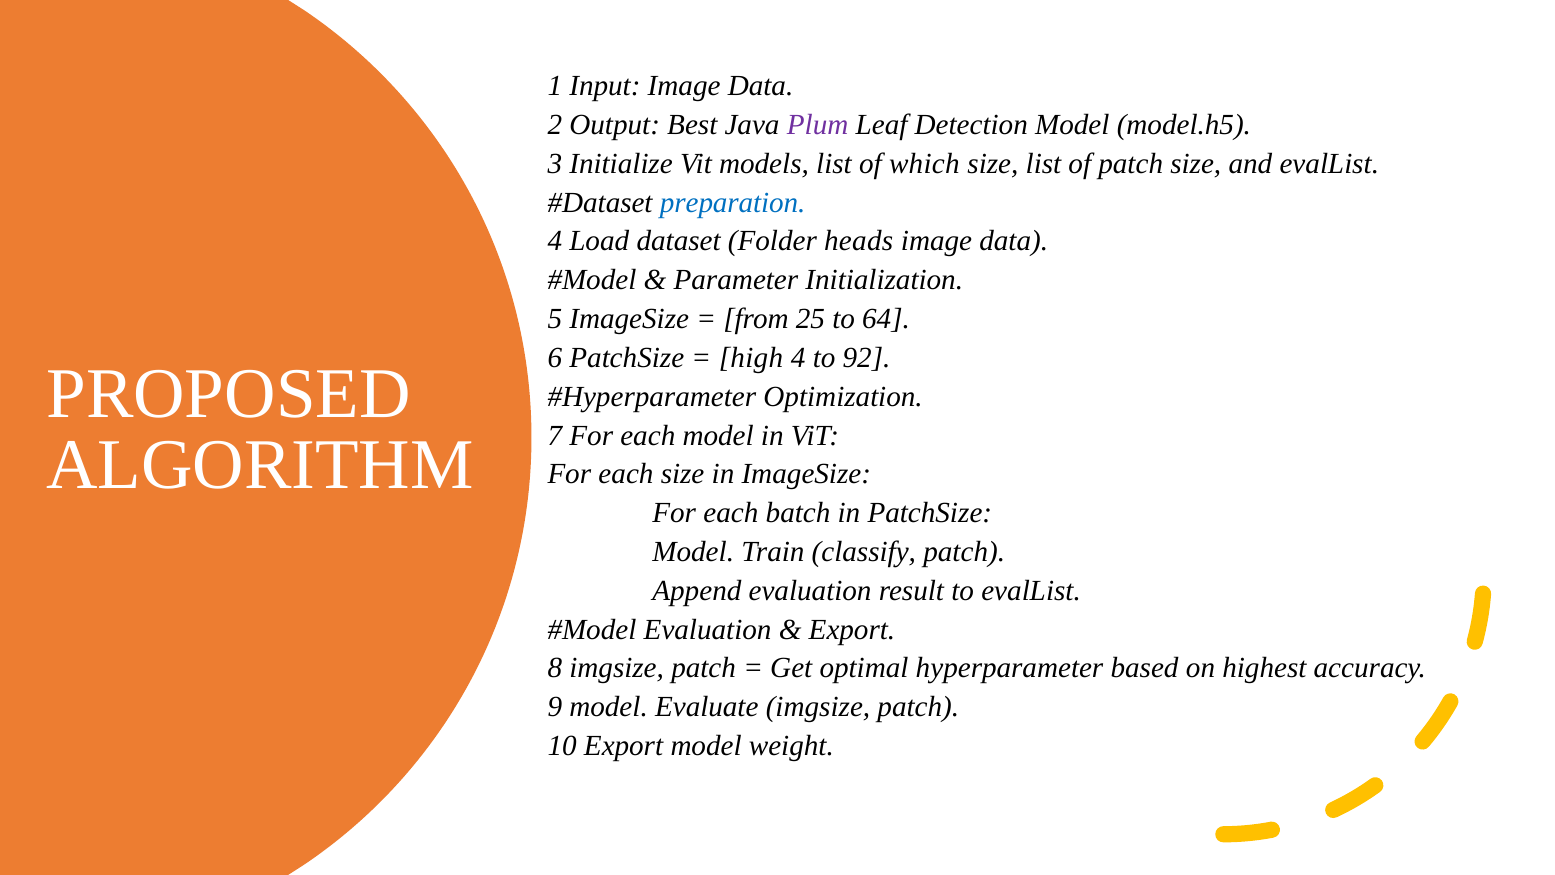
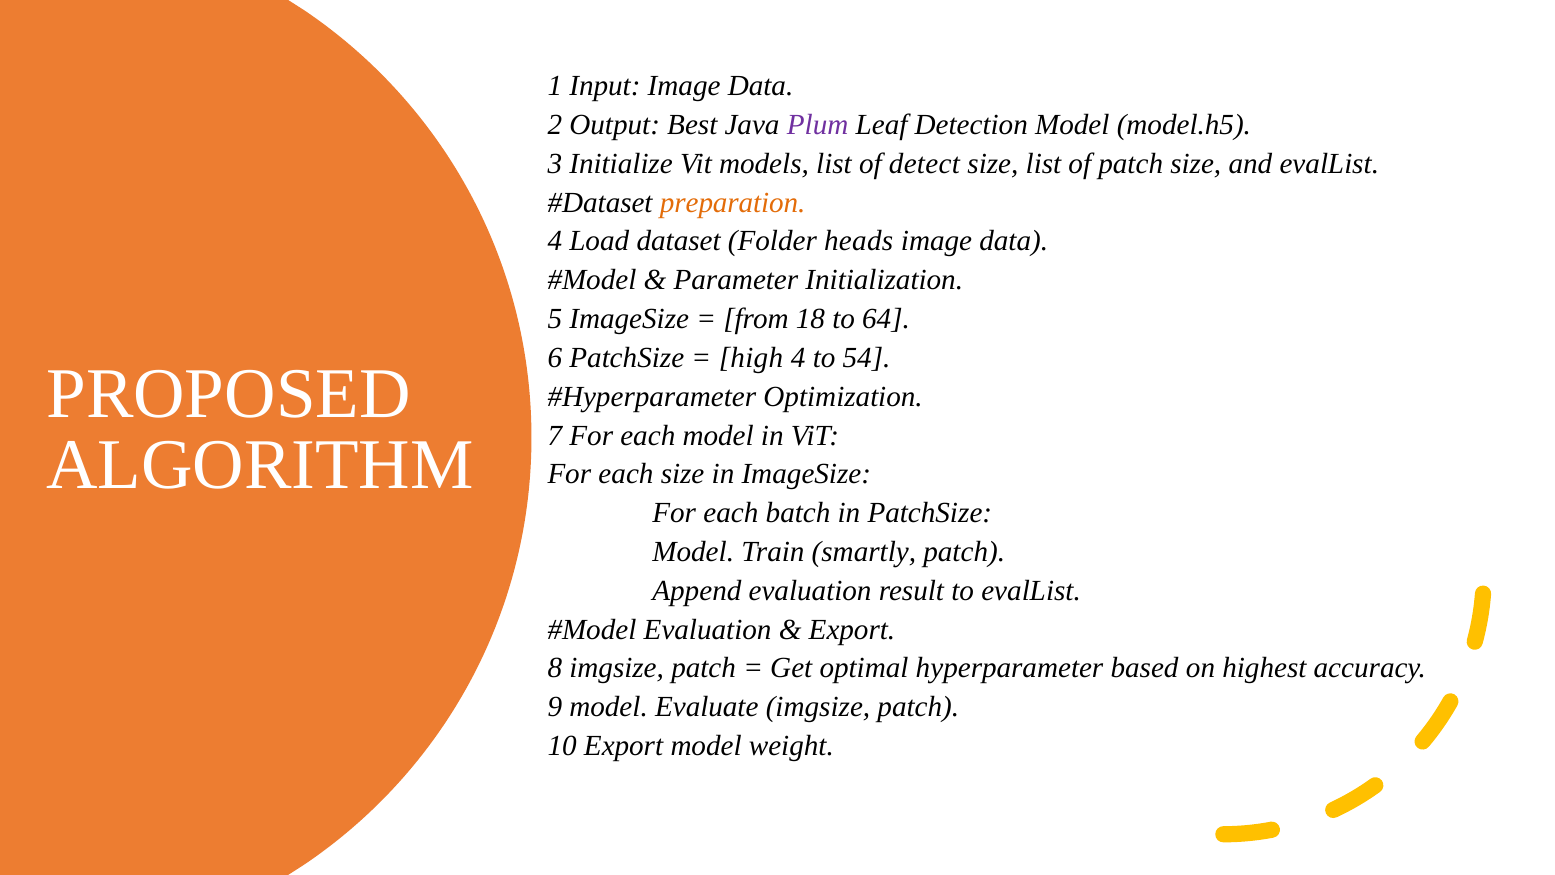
which: which -> detect
preparation colour: blue -> orange
25: 25 -> 18
92: 92 -> 54
classify: classify -> smartly
